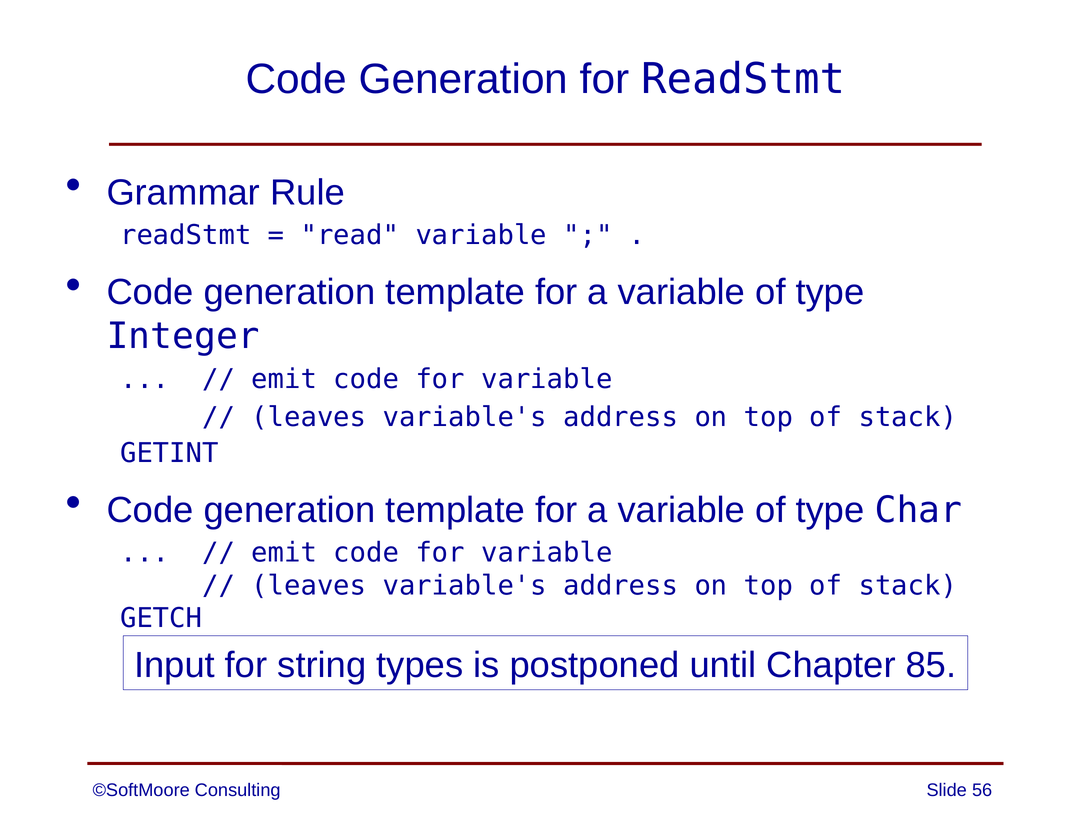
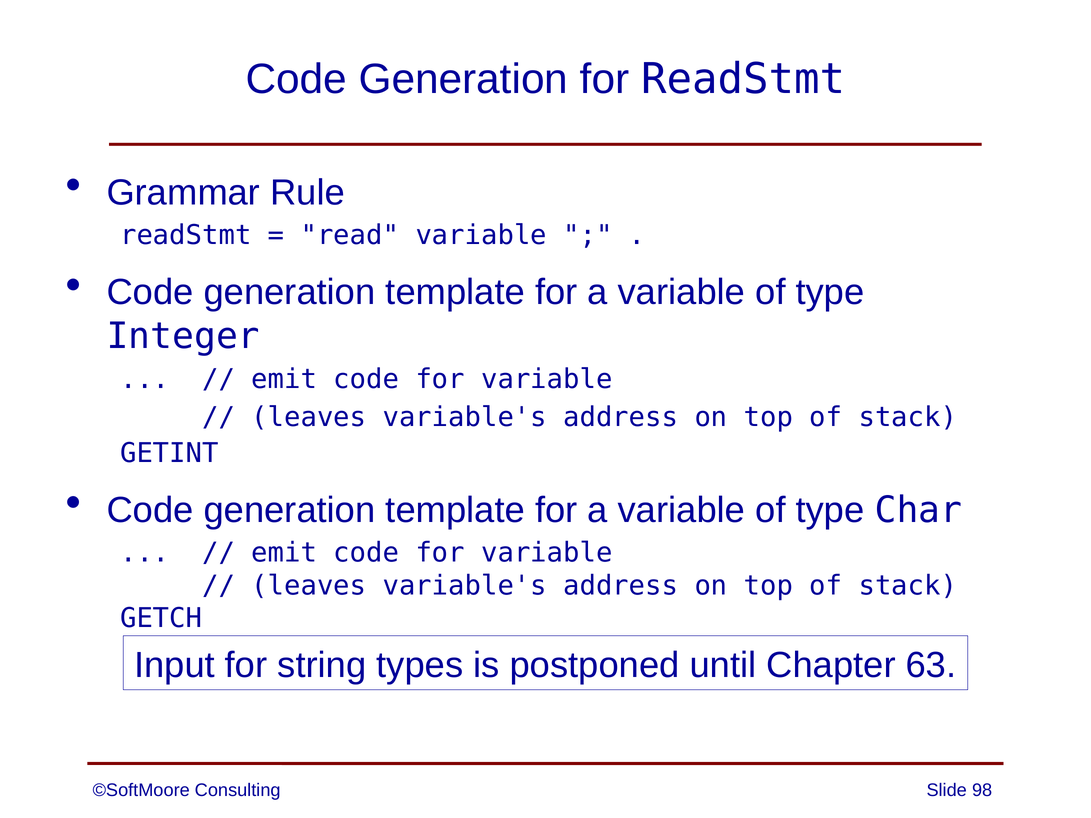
85: 85 -> 63
56: 56 -> 98
